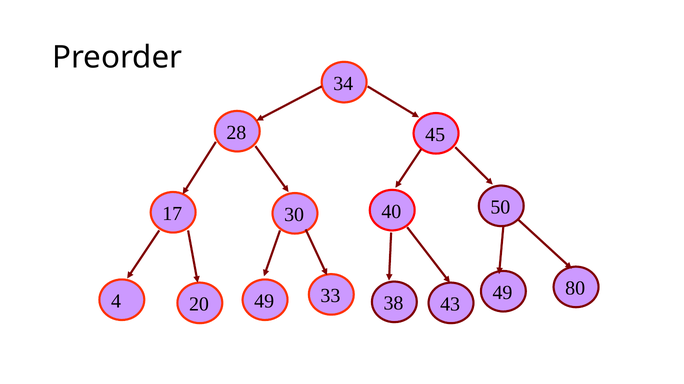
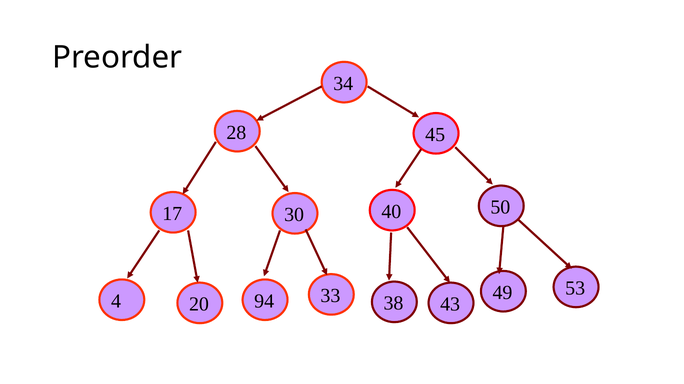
80: 80 -> 53
20 49: 49 -> 94
